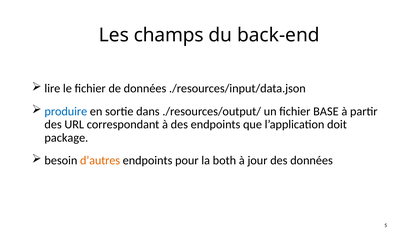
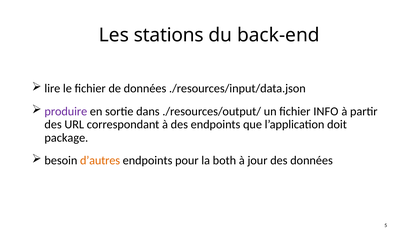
champs: champs -> stations
produire colour: blue -> purple
BASE: BASE -> INFO
